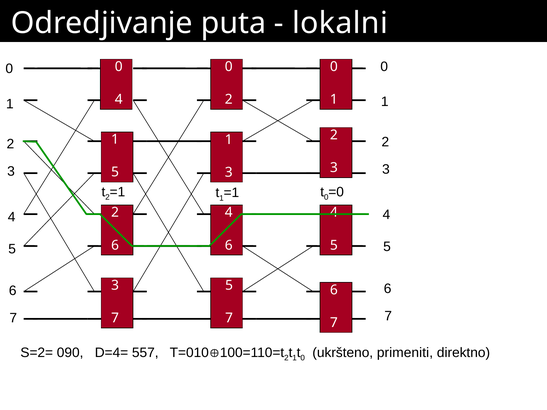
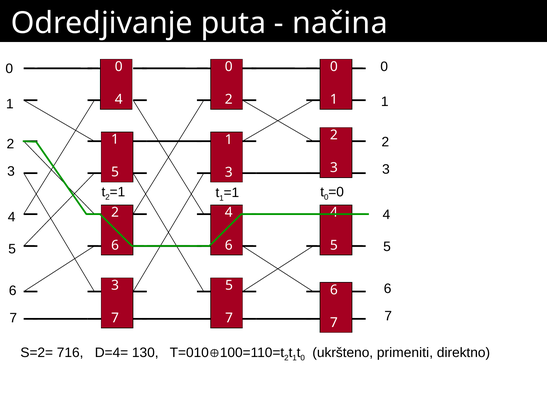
lokalni: lokalni -> načina
090: 090 -> 716
557: 557 -> 130
